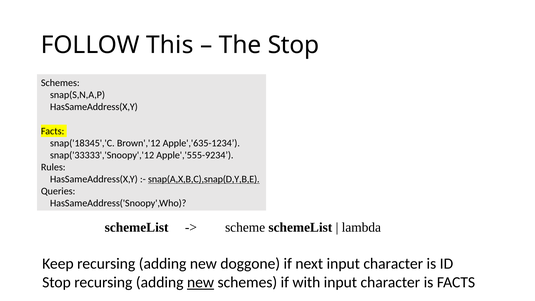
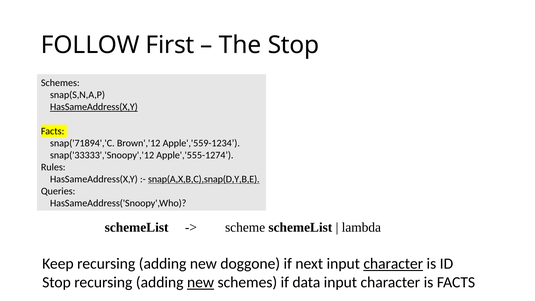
This: This -> First
HasSameAddress(X,Y at (94, 107) underline: none -> present
snap('18345','C: snap('18345','C -> snap('71894','C
Apple','635-1234: Apple','635-1234 -> Apple','559-1234
Apple','555-9234: Apple','555-9234 -> Apple','555-1274
character at (393, 264) underline: none -> present
with: with -> data
